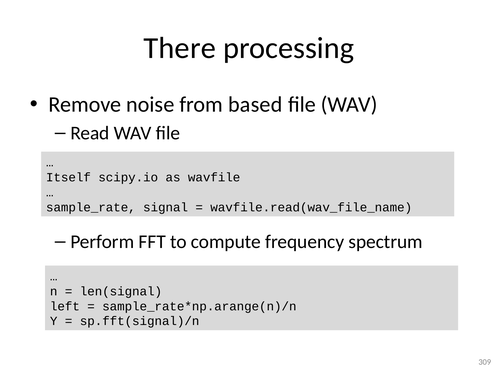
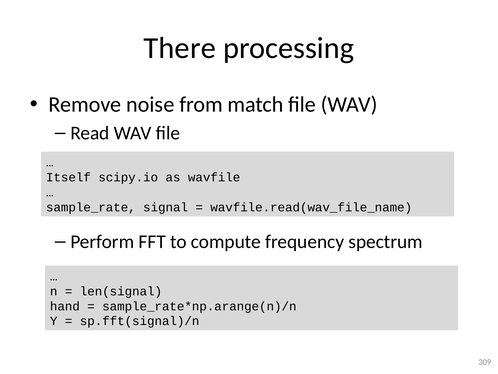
based: based -> match
left: left -> hand
